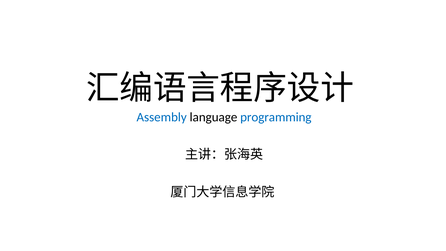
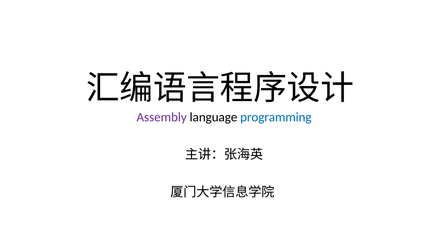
Assembly colour: blue -> purple
